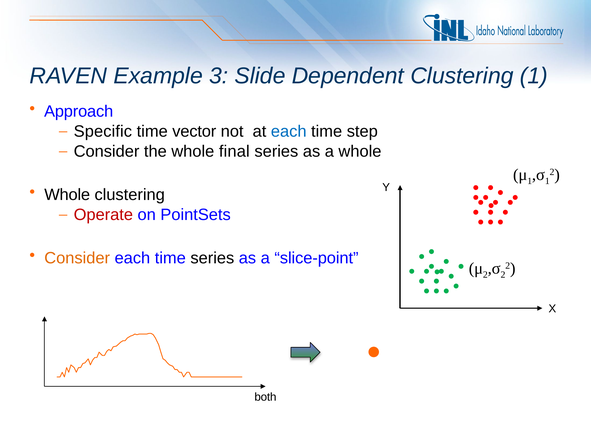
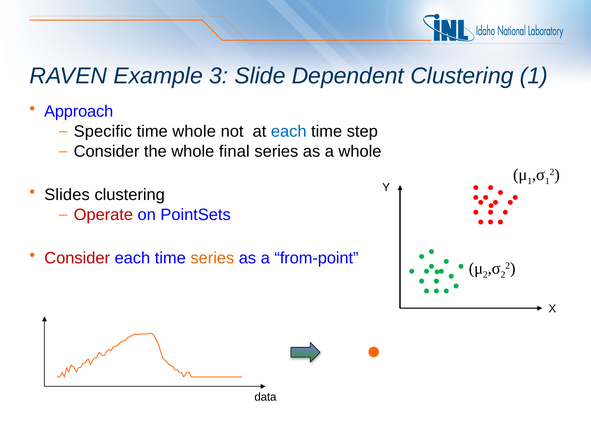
time vector: vector -> whole
Whole at (67, 195): Whole -> Slides
Consider at (77, 258) colour: orange -> red
series at (212, 258) colour: black -> orange
slice-point: slice-point -> from-point
both: both -> data
